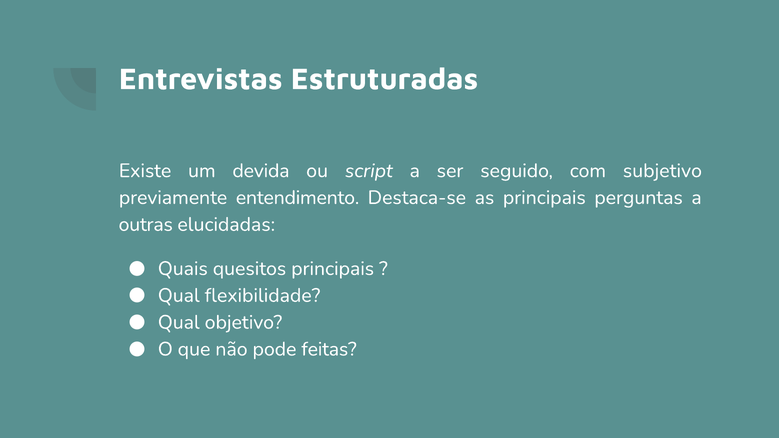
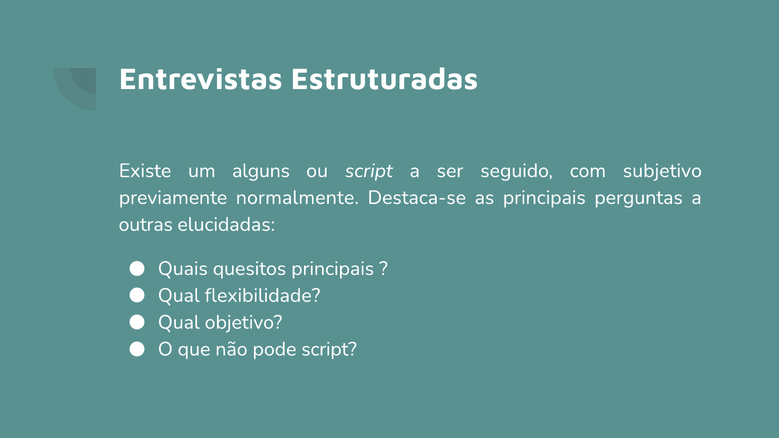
devida: devida -> alguns
entendimento: entendimento -> normalmente
pode feitas: feitas -> script
